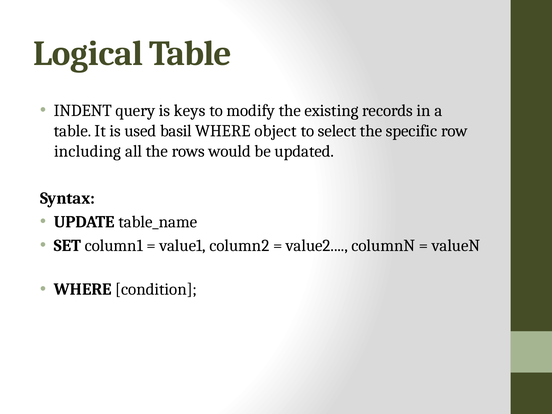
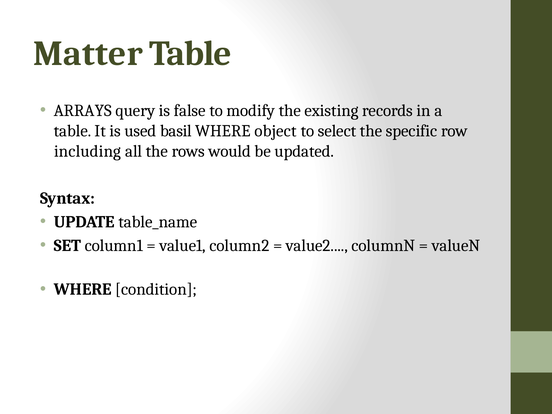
Logical: Logical -> Matter
INDENT: INDENT -> ARRAYS
keys: keys -> false
